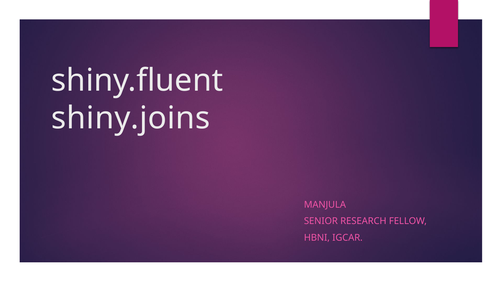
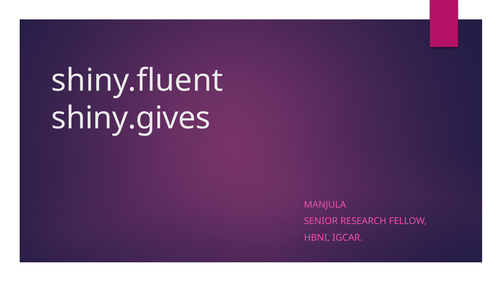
shiny.joins: shiny.joins -> shiny.gives
